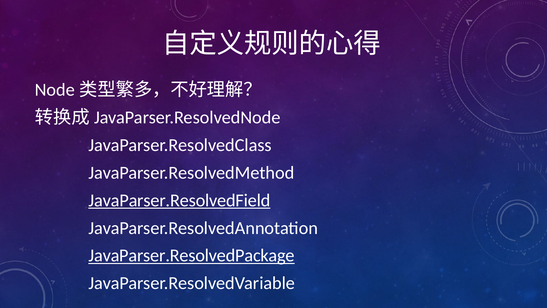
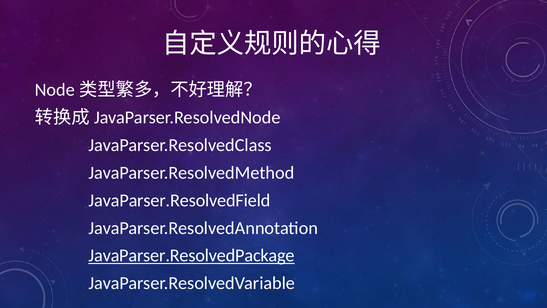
JavaParser.ResolvedField underline: present -> none
